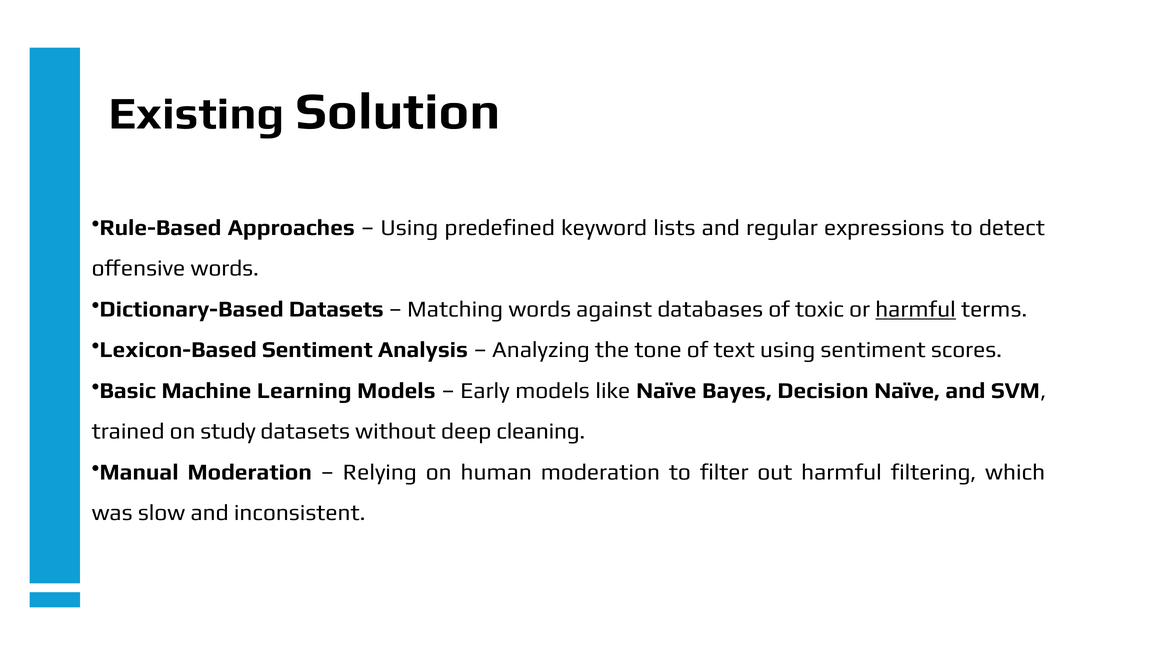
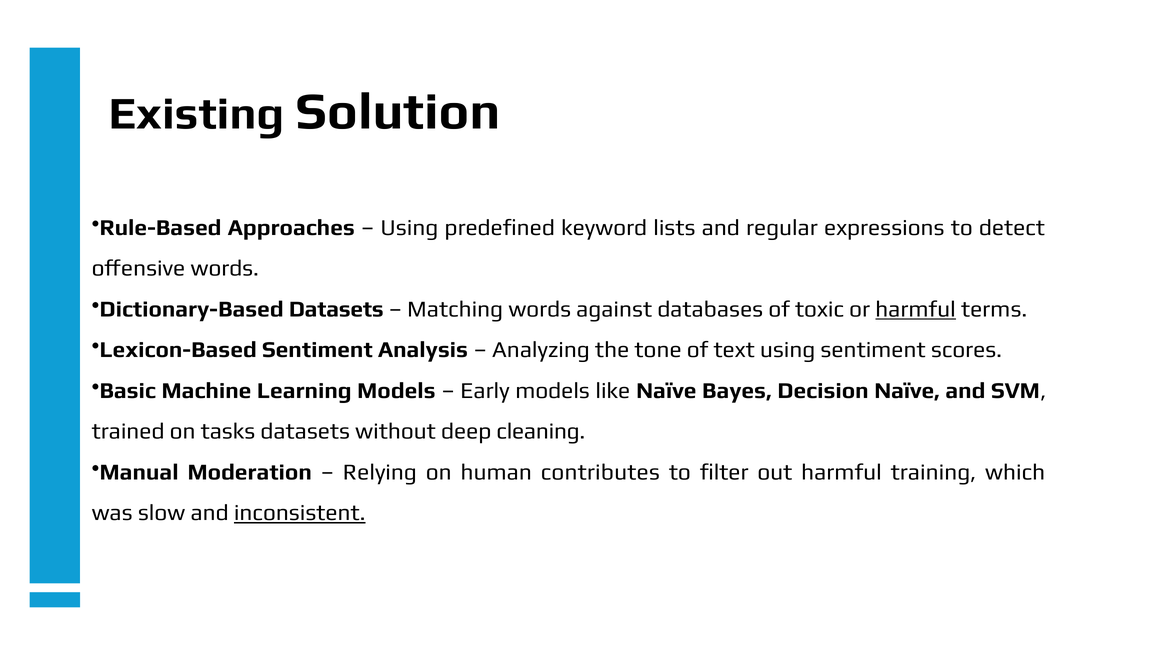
study: study -> tasks
human moderation: moderation -> contributes
filtering: filtering -> training
inconsistent underline: none -> present
